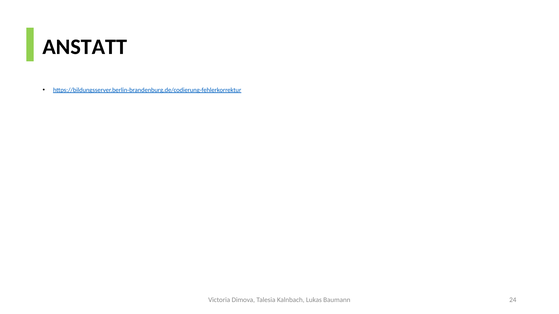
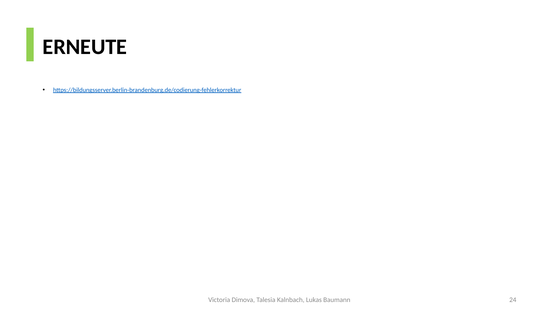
ANSTATT: ANSTATT -> ERNEUTE
